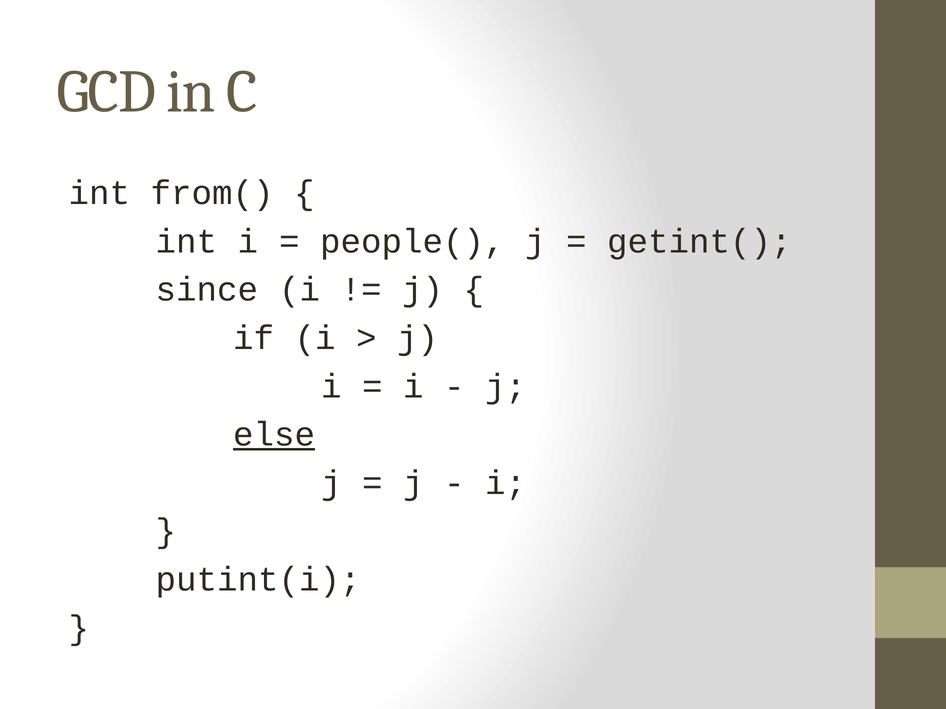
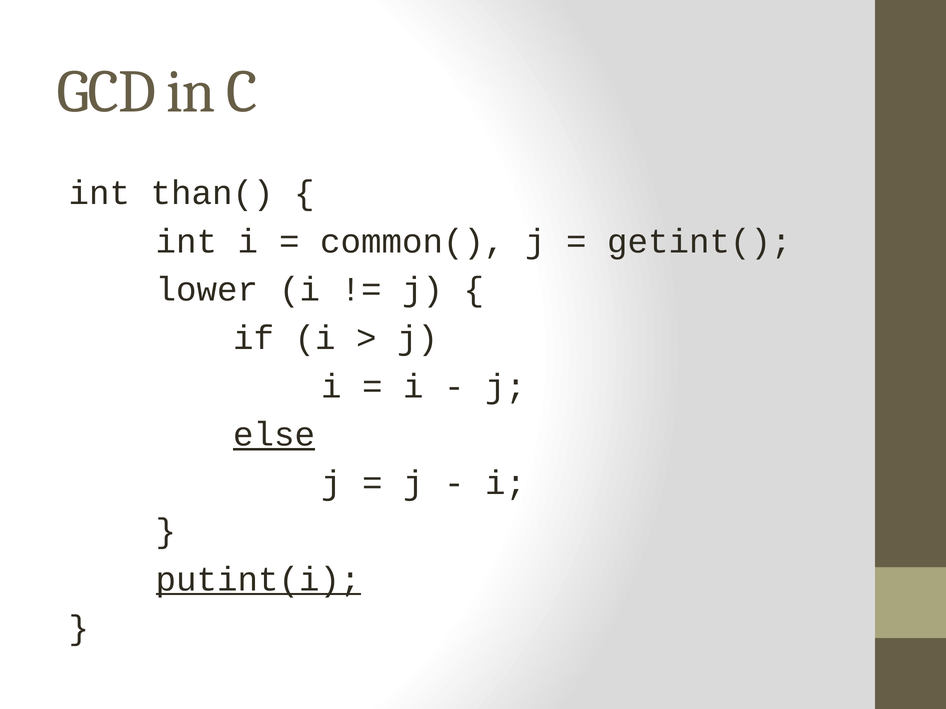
from(: from( -> than(
people(: people( -> common(
since: since -> lower
putint(i underline: none -> present
